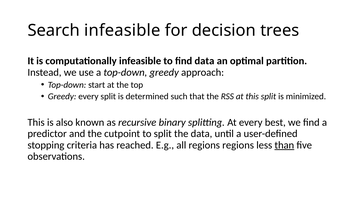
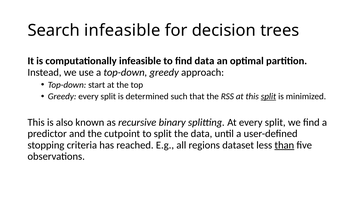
split at (268, 96) underline: none -> present
At every best: best -> split
regions regions: regions -> dataset
